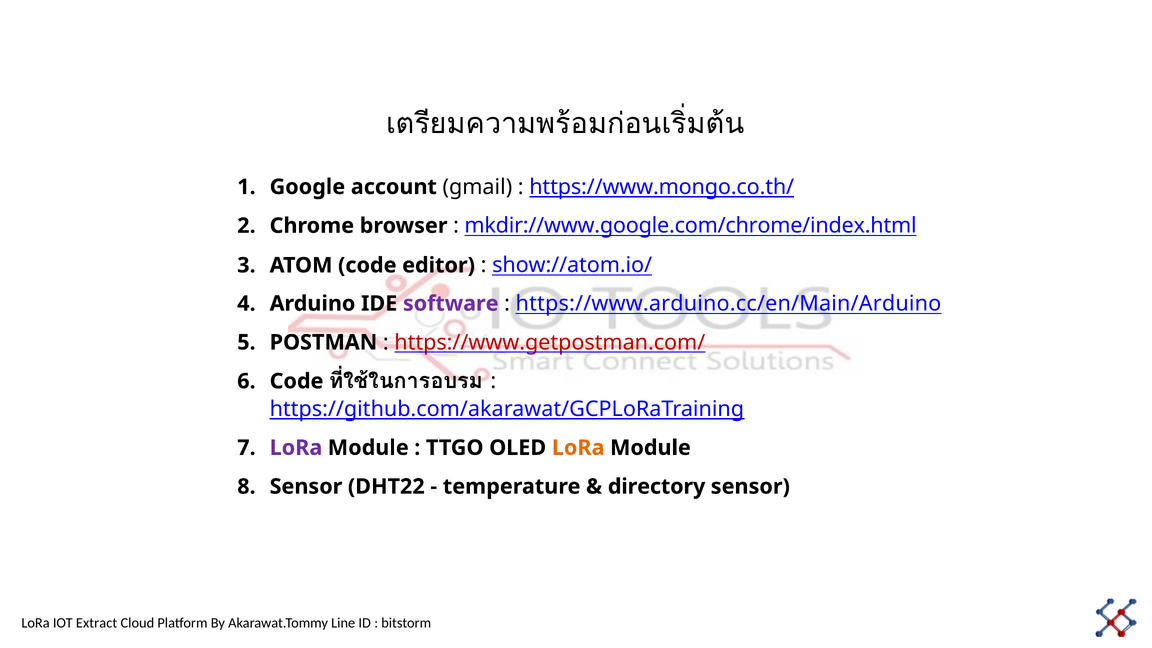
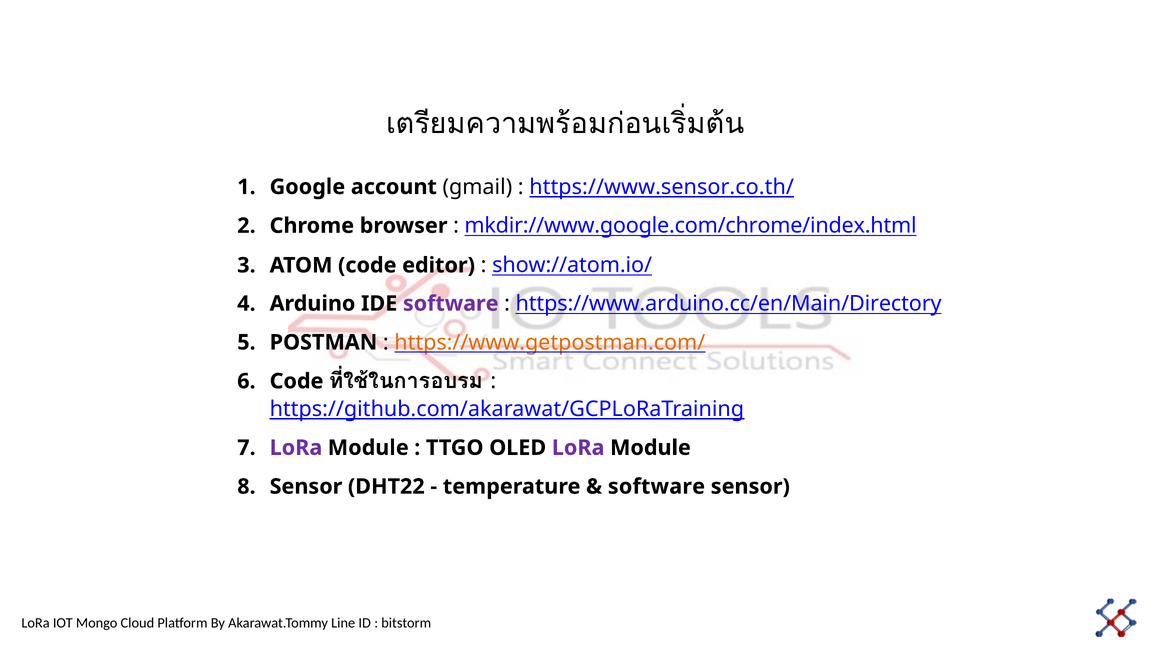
https://www.mongo.co.th/: https://www.mongo.co.th/ -> https://www.sensor.co.th/
https://www.arduino.cc/en/Main/Arduino: https://www.arduino.cc/en/Main/Arduino -> https://www.arduino.cc/en/Main/Directory
https://www.getpostman.com/ colour: red -> orange
LoRa at (578, 448) colour: orange -> purple
directory at (657, 487): directory -> software
Extract: Extract -> Mongo
